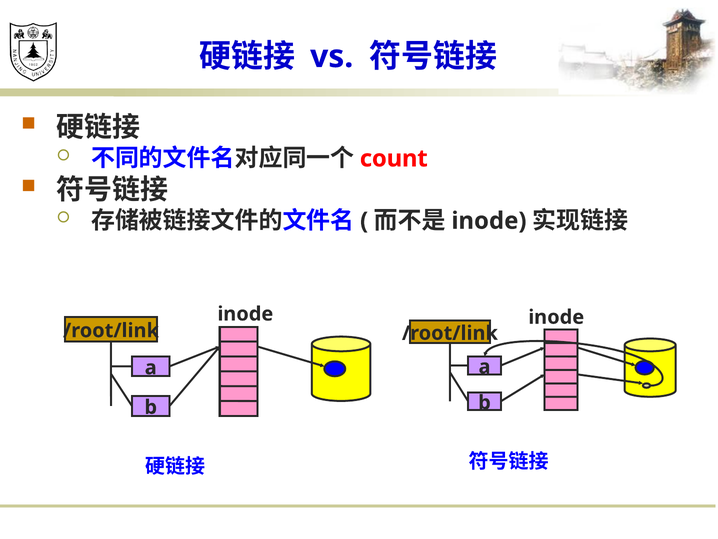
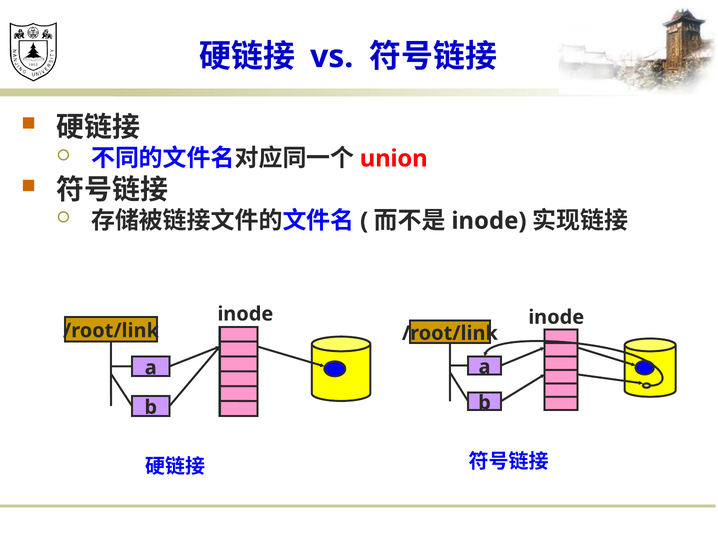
count: count -> union
